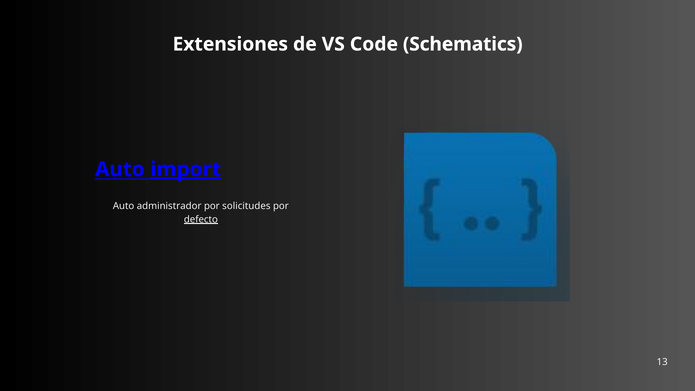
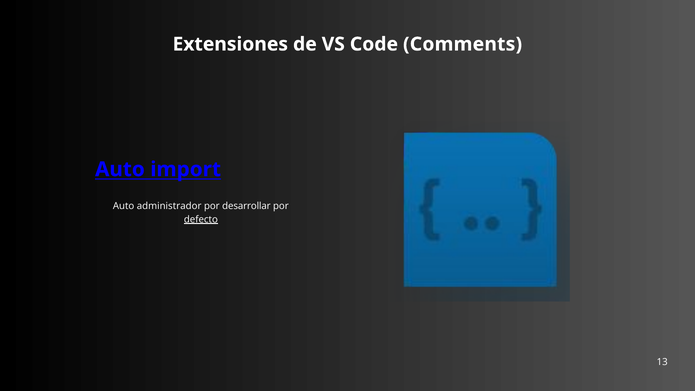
Schematics: Schematics -> Comments
import underline: present -> none
solicitudes: solicitudes -> desarrollar
